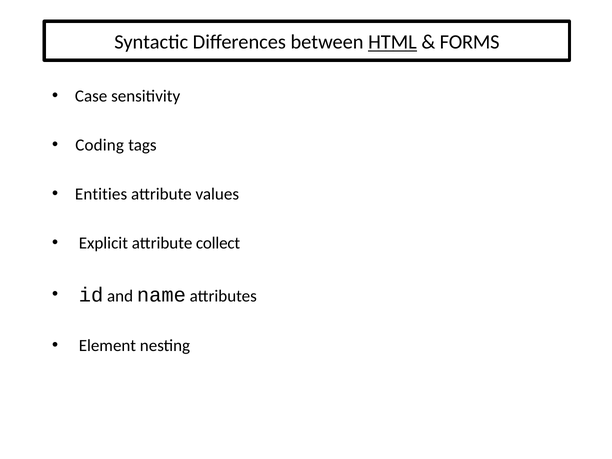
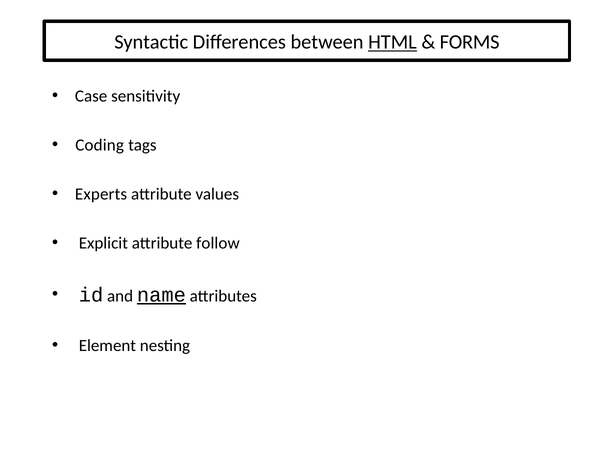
Entities: Entities -> Experts
collect: collect -> follow
name underline: none -> present
